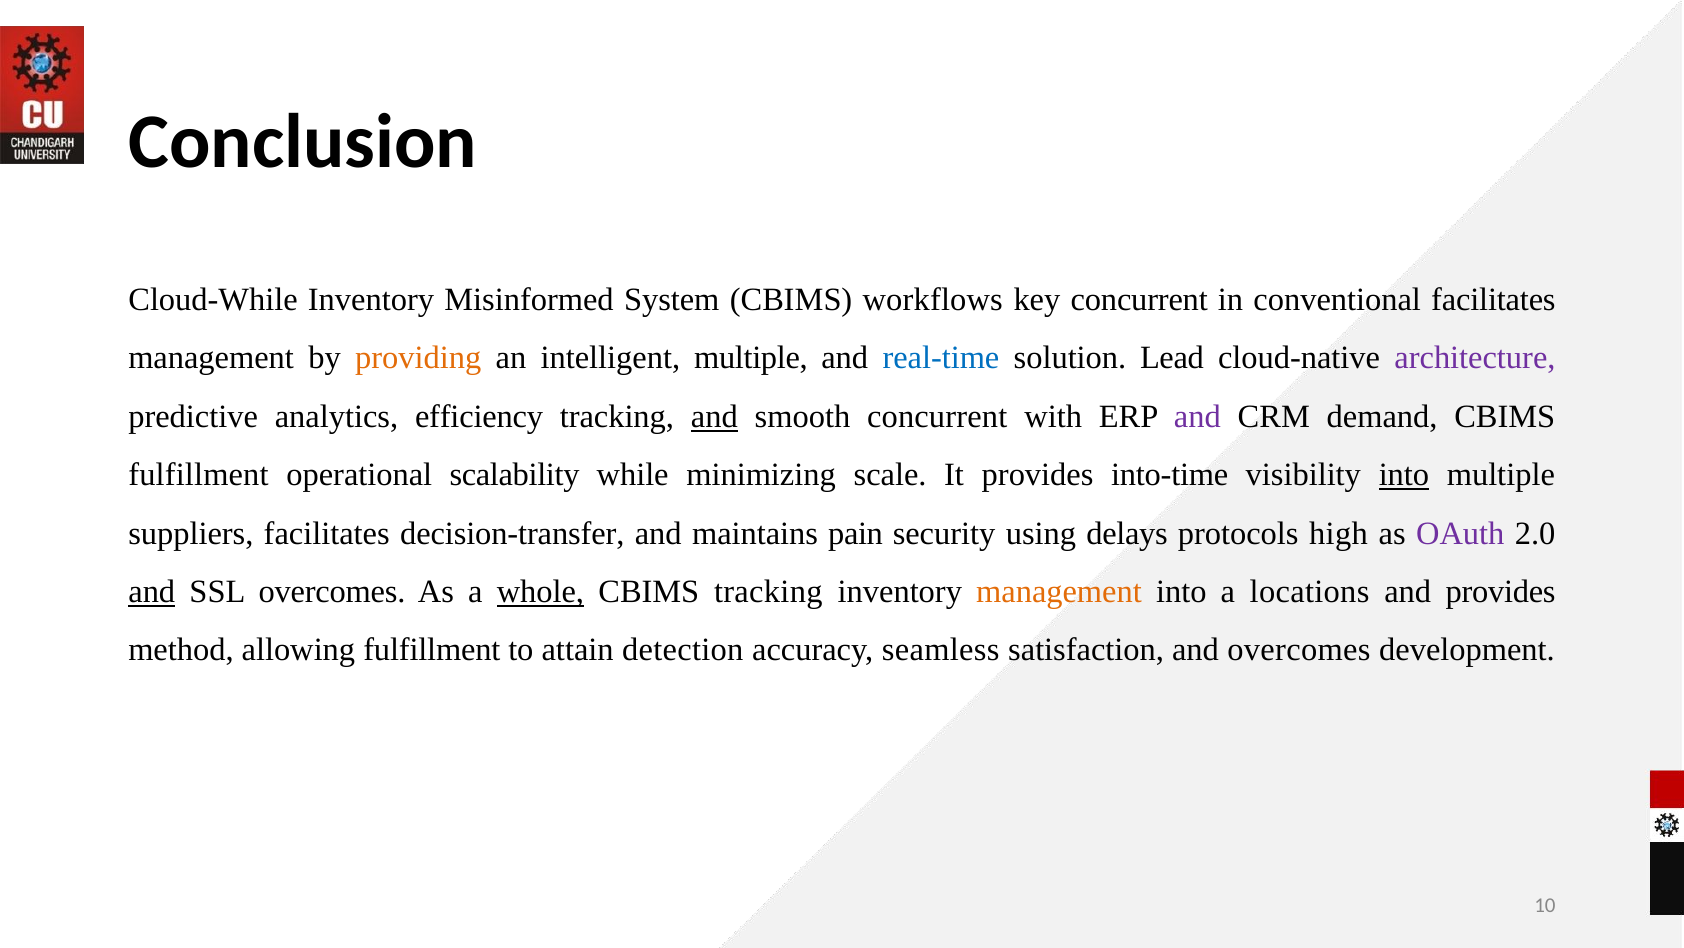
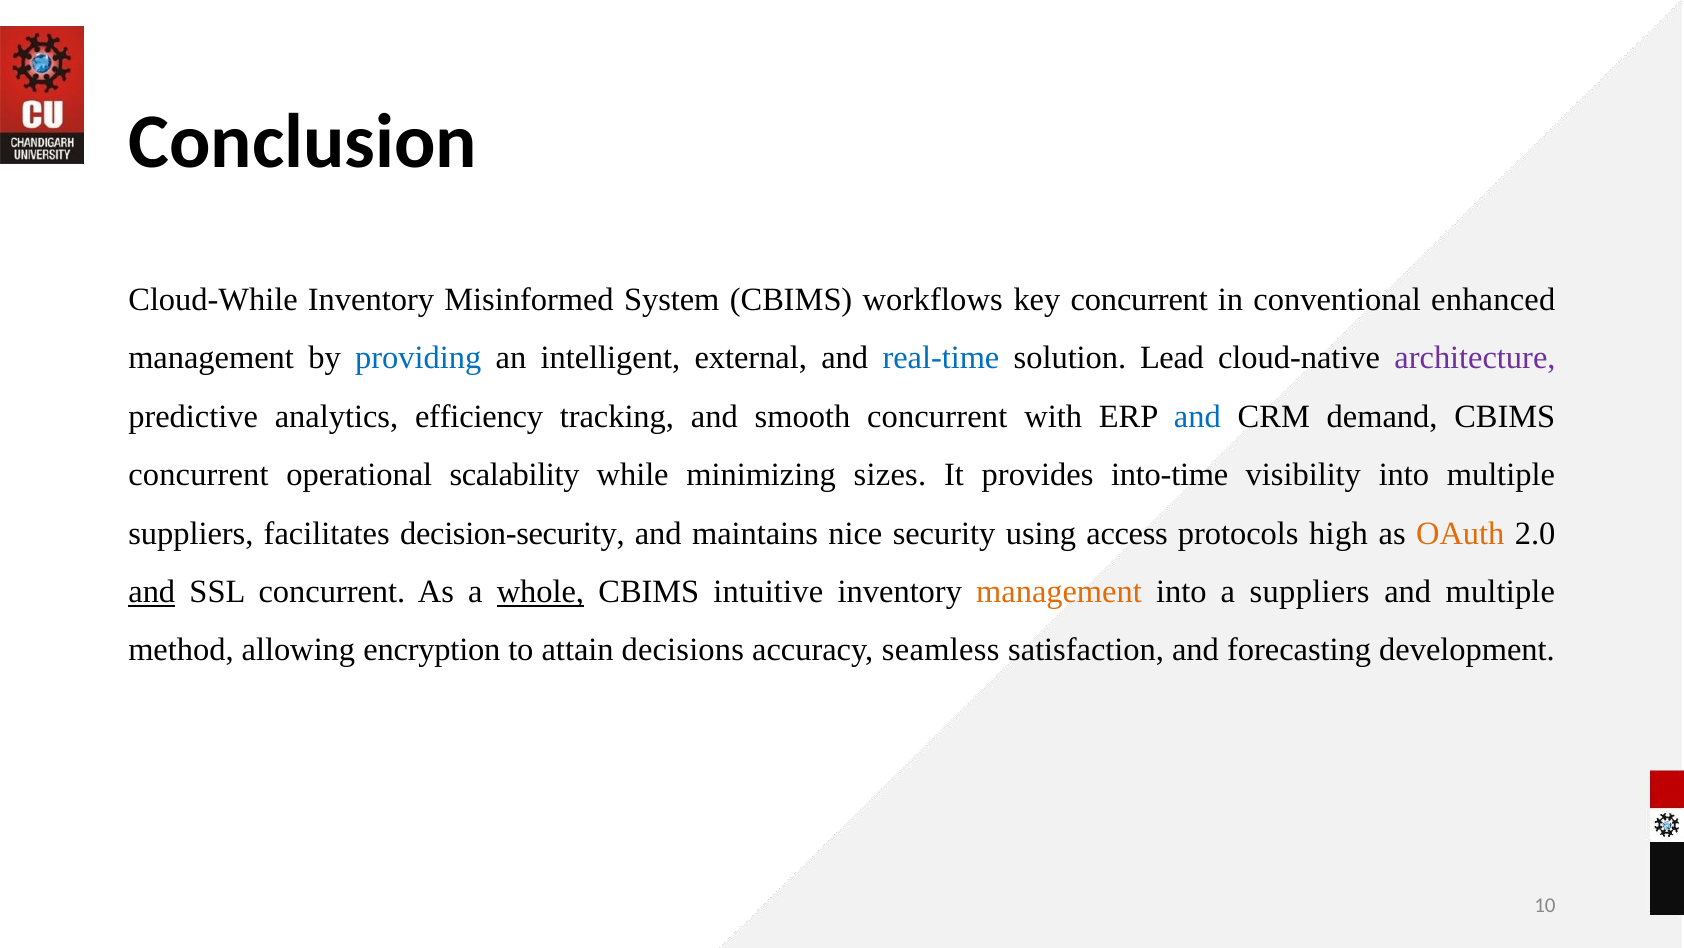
conventional facilitates: facilitates -> enhanced
providing colour: orange -> blue
intelligent multiple: multiple -> external
and at (714, 416) underline: present -> none
and at (1197, 416) colour: purple -> blue
fulfillment at (198, 475): fulfillment -> concurrent
scale: scale -> sizes
into at (1404, 475) underline: present -> none
decision-transfer: decision-transfer -> decision-security
pain: pain -> nice
delays: delays -> access
OAuth colour: purple -> orange
SSL overcomes: overcomes -> concurrent
CBIMS tracking: tracking -> intuitive
a locations: locations -> suppliers
and provides: provides -> multiple
allowing fulfillment: fulfillment -> encryption
detection: detection -> decisions
and overcomes: overcomes -> forecasting
